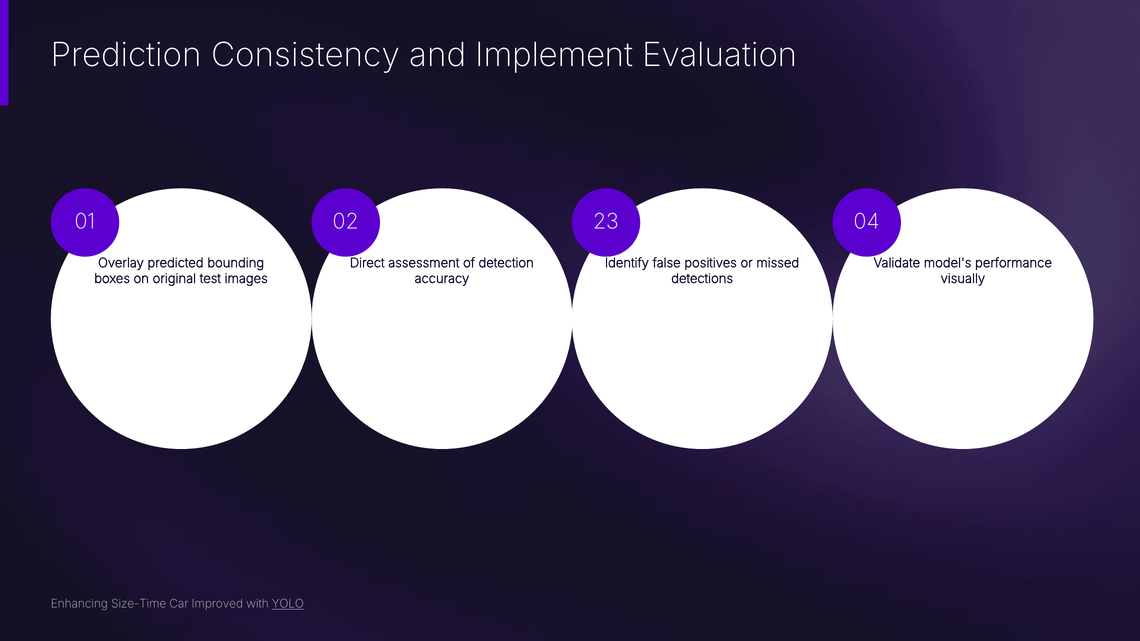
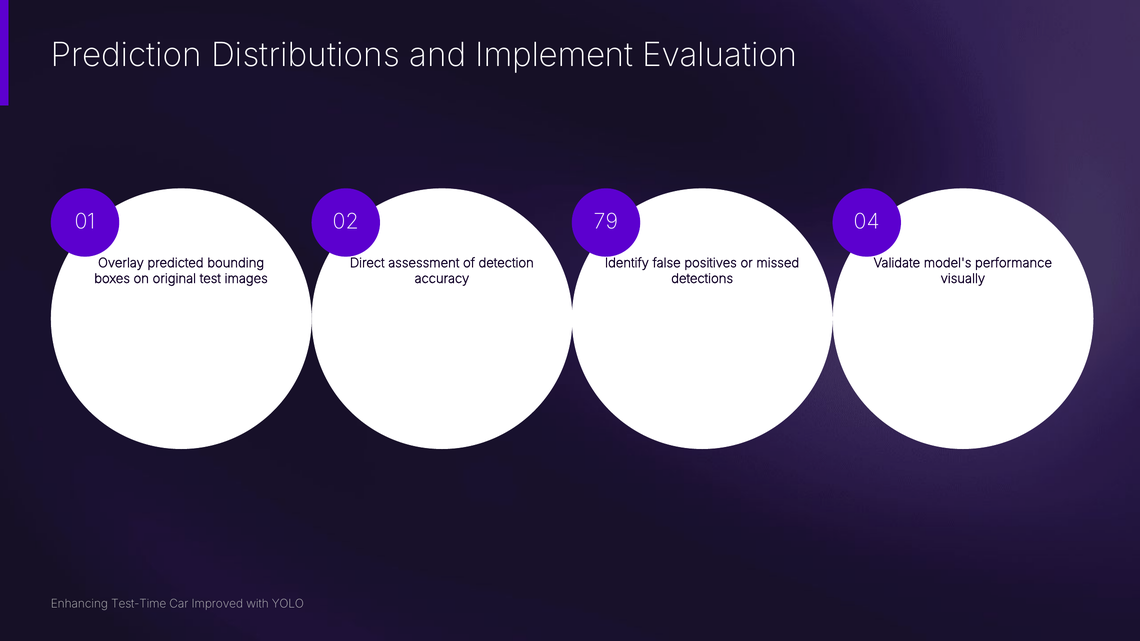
Consistency: Consistency -> Distributions
23: 23 -> 79
Size-Time: Size-Time -> Test-Time
YOLO underline: present -> none
